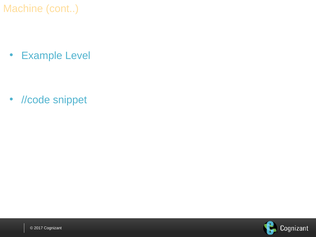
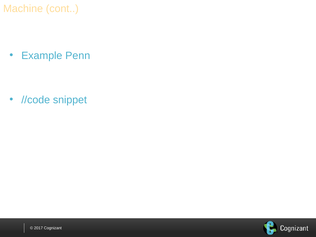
Level: Level -> Penn
